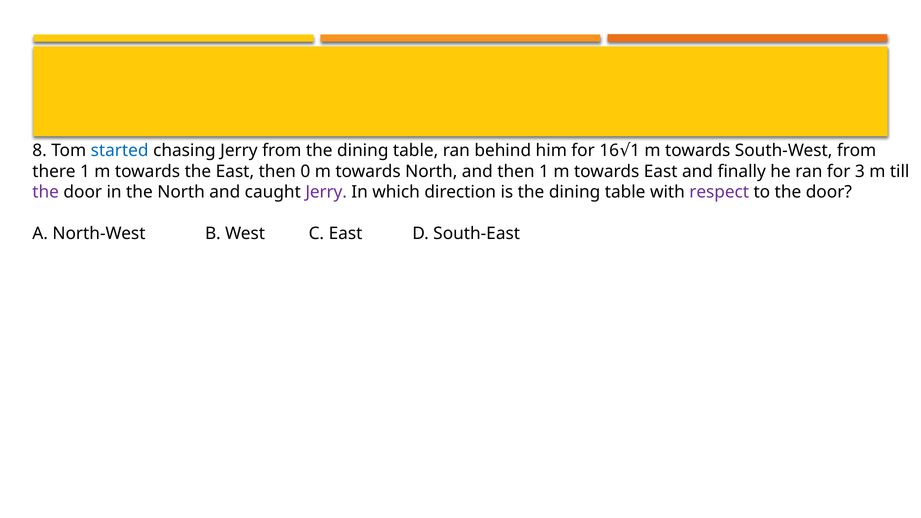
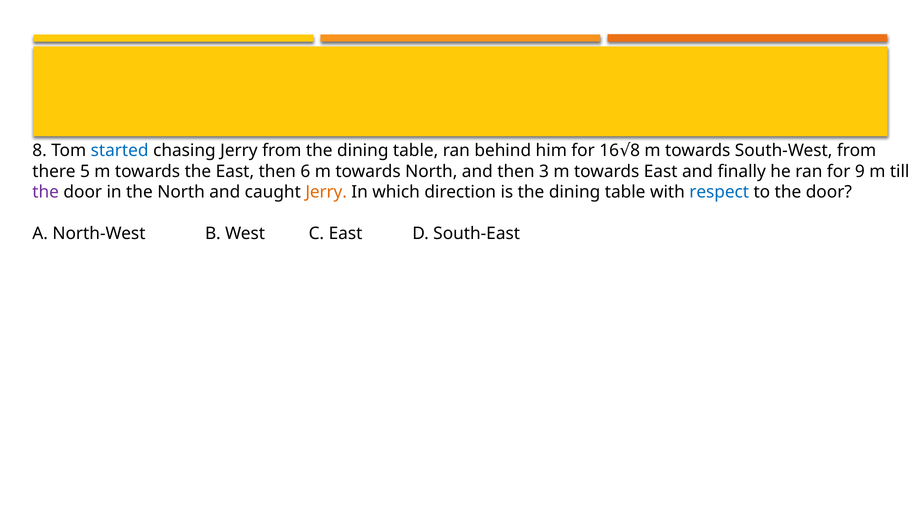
1 at (635, 151): 1 -> 8
there 1: 1 -> 5
0: 0 -> 6
then 1: 1 -> 3
3: 3 -> 9
Jerry at (326, 192) colour: purple -> orange
respect colour: purple -> blue
